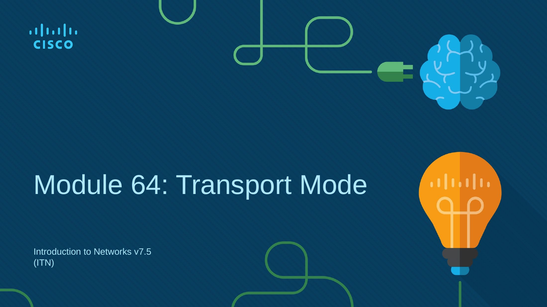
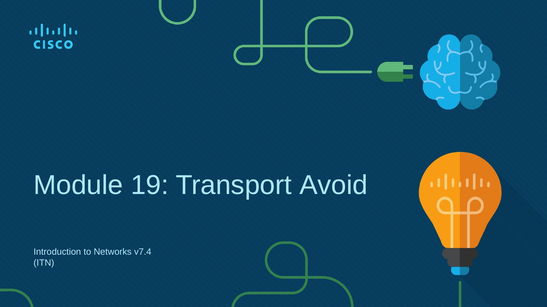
64: 64 -> 19
Mode: Mode -> Avoid
v7.5: v7.5 -> v7.4
